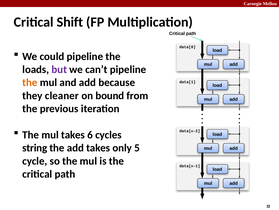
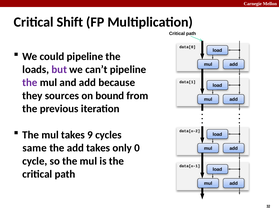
the at (30, 82) colour: orange -> purple
cleaner: cleaner -> sources
6: 6 -> 9
string: string -> same
5: 5 -> 0
